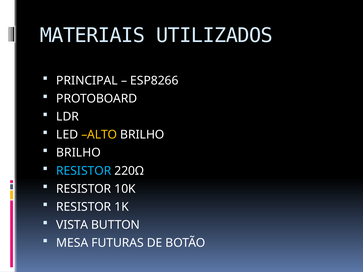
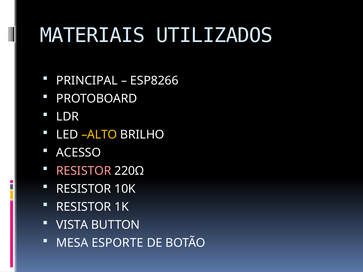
BRILHO at (79, 153): BRILHO -> ACESSO
RESISTOR at (84, 171) colour: light blue -> pink
FUTURAS: FUTURAS -> ESPORTE
